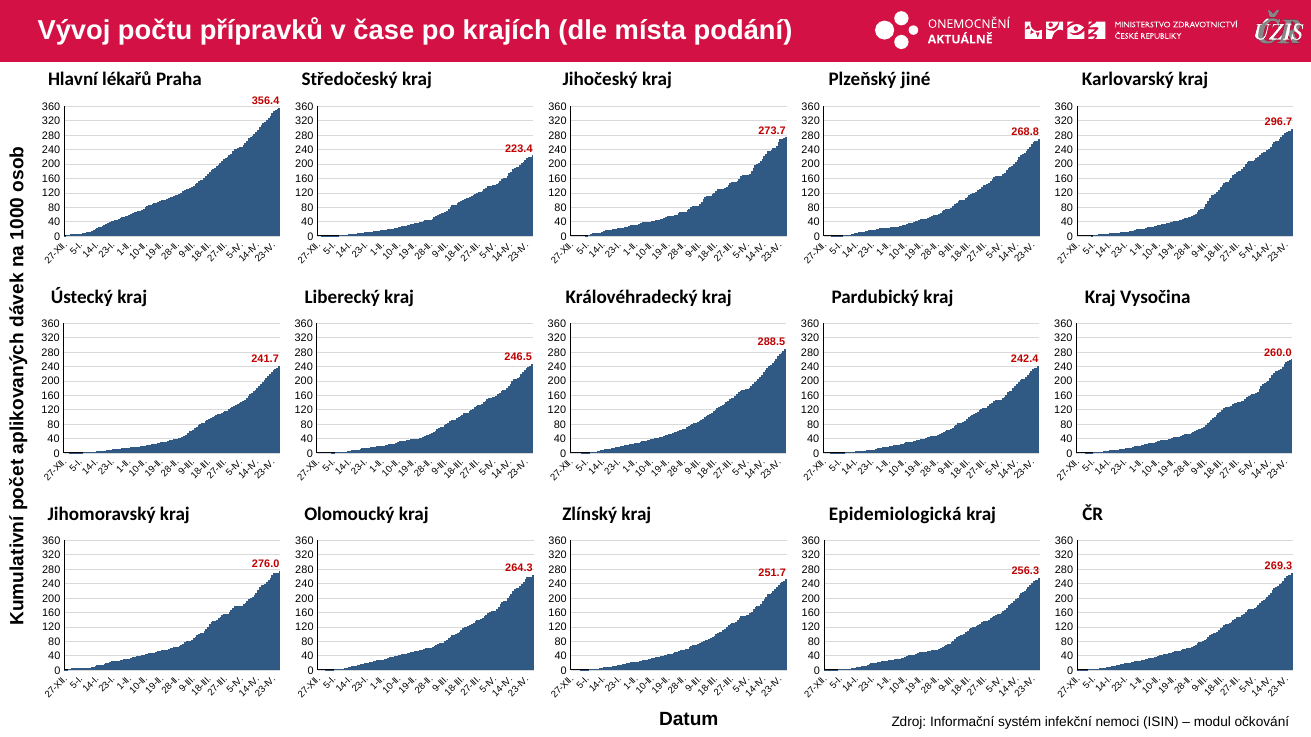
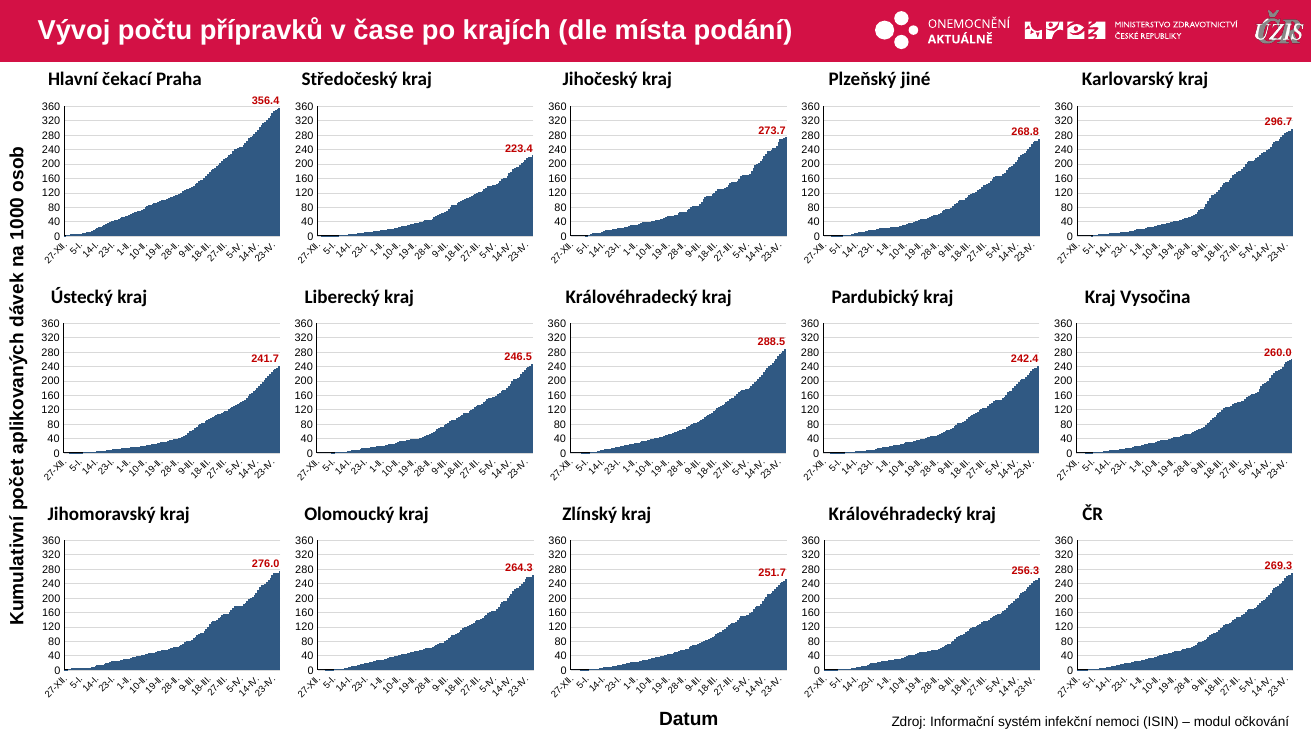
lékařů: lékařů -> čekací
Zlínský kraj Epidemiologická: Epidemiologická -> Královéhradecký
